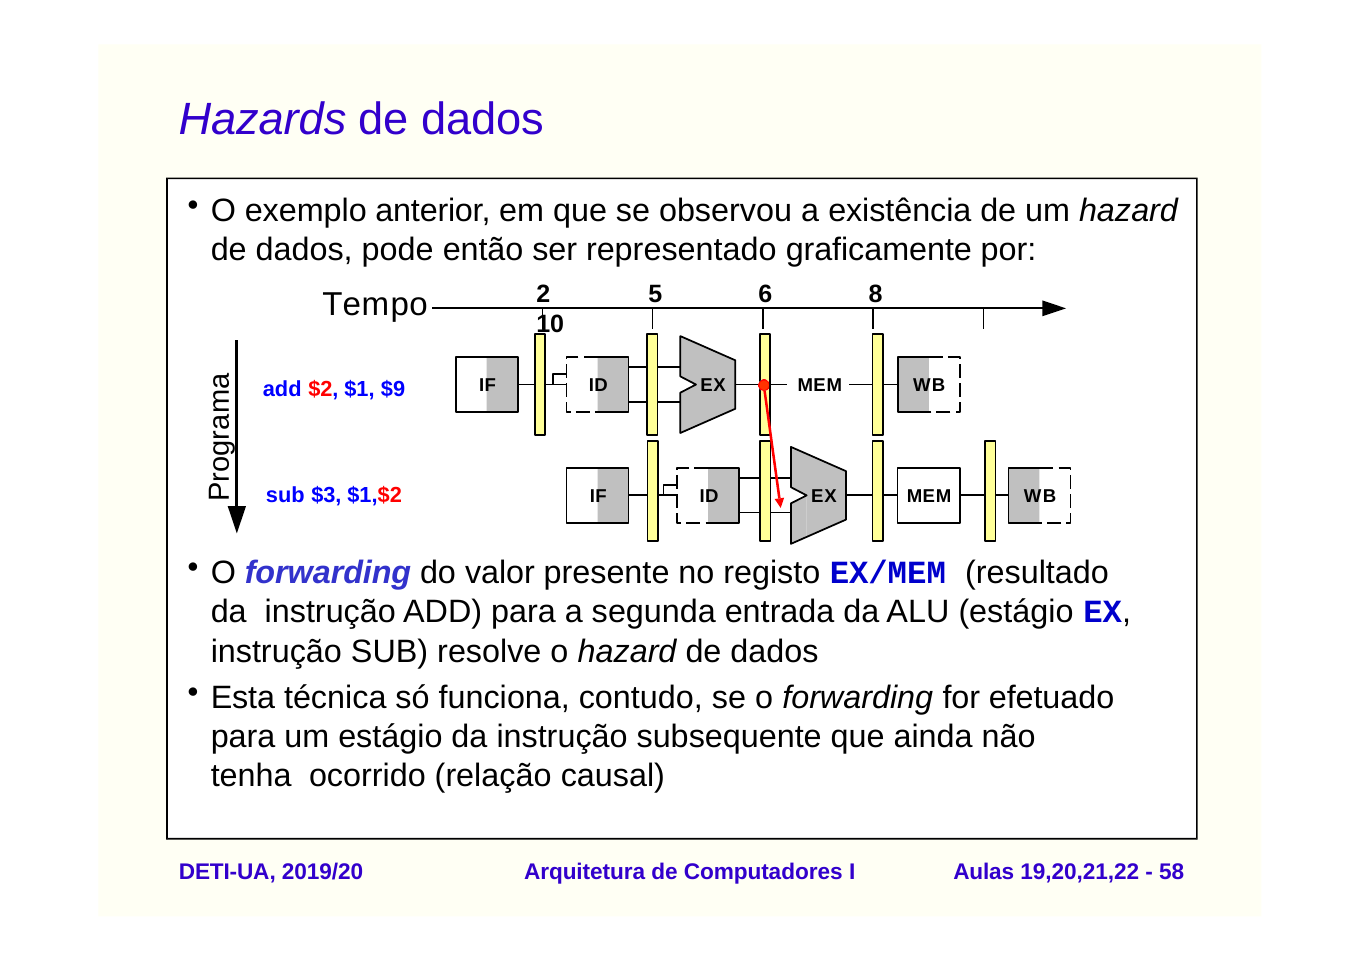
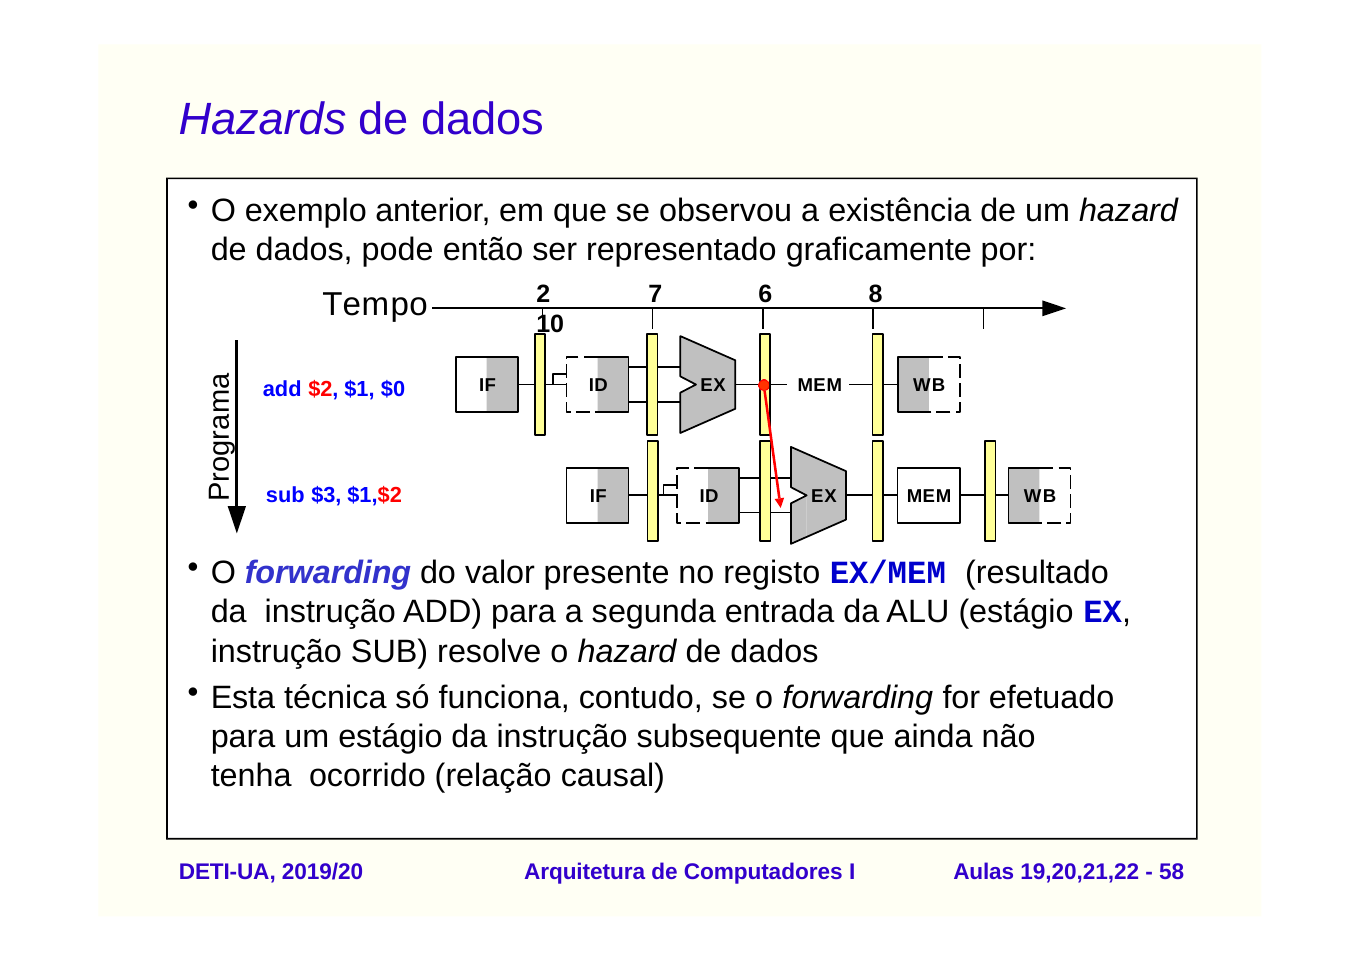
5: 5 -> 7
$9: $9 -> $0
